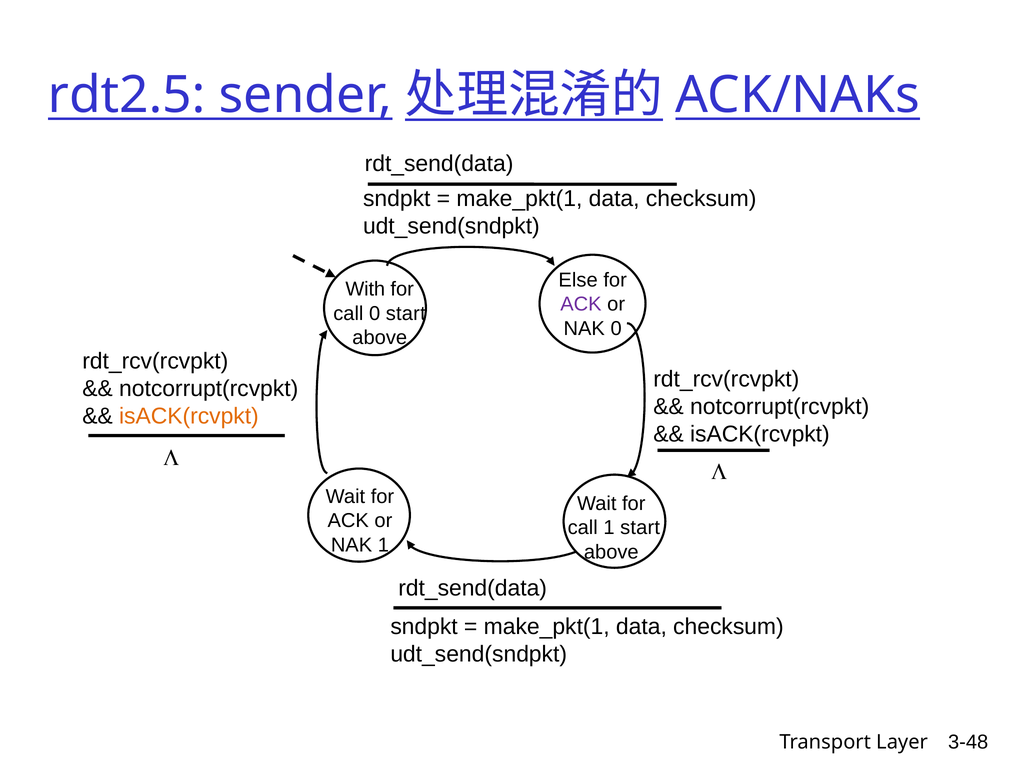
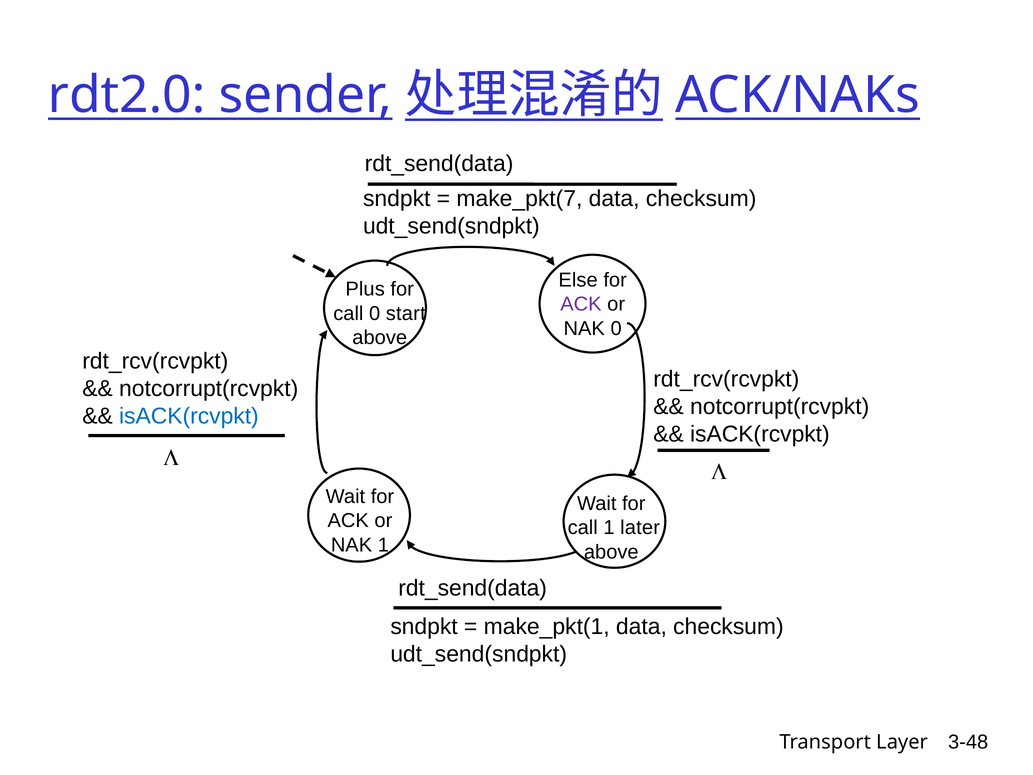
rdt2.5: rdt2.5 -> rdt2.0
make_pkt(1 at (519, 199): make_pkt(1 -> make_pkt(7
With: With -> Plus
isACK(rcvpkt at (189, 416) colour: orange -> blue
1 start: start -> later
